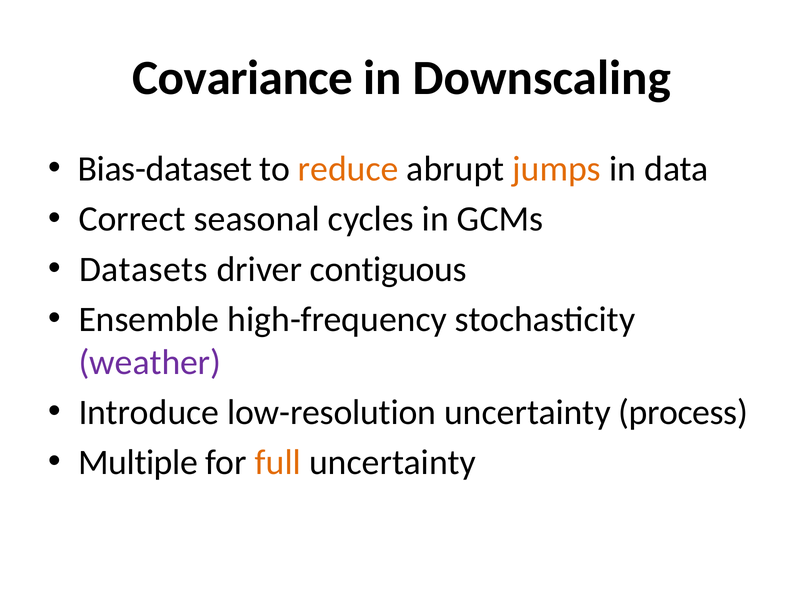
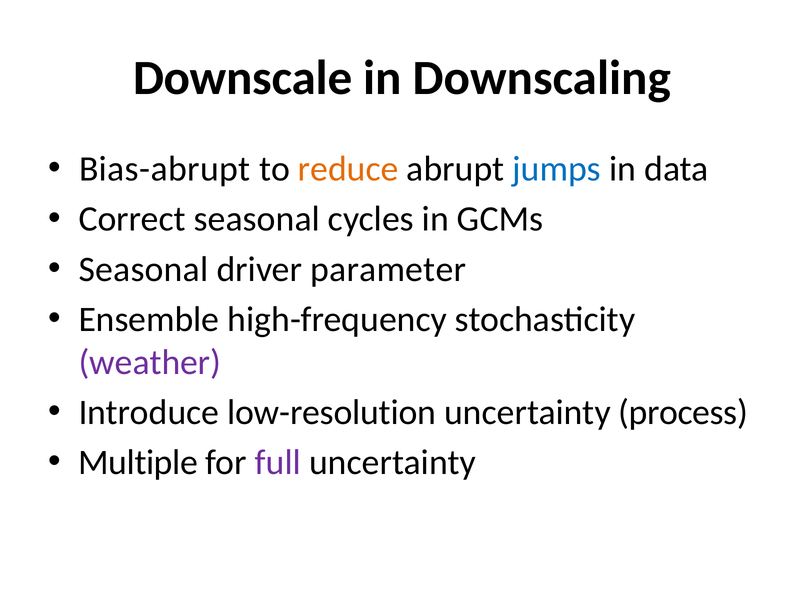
Covariance: Covariance -> Downscale
Bias-dataset: Bias-dataset -> Bias-abrupt
jumps colour: orange -> blue
Datasets at (143, 269): Datasets -> Seasonal
contiguous: contiguous -> parameter
full colour: orange -> purple
